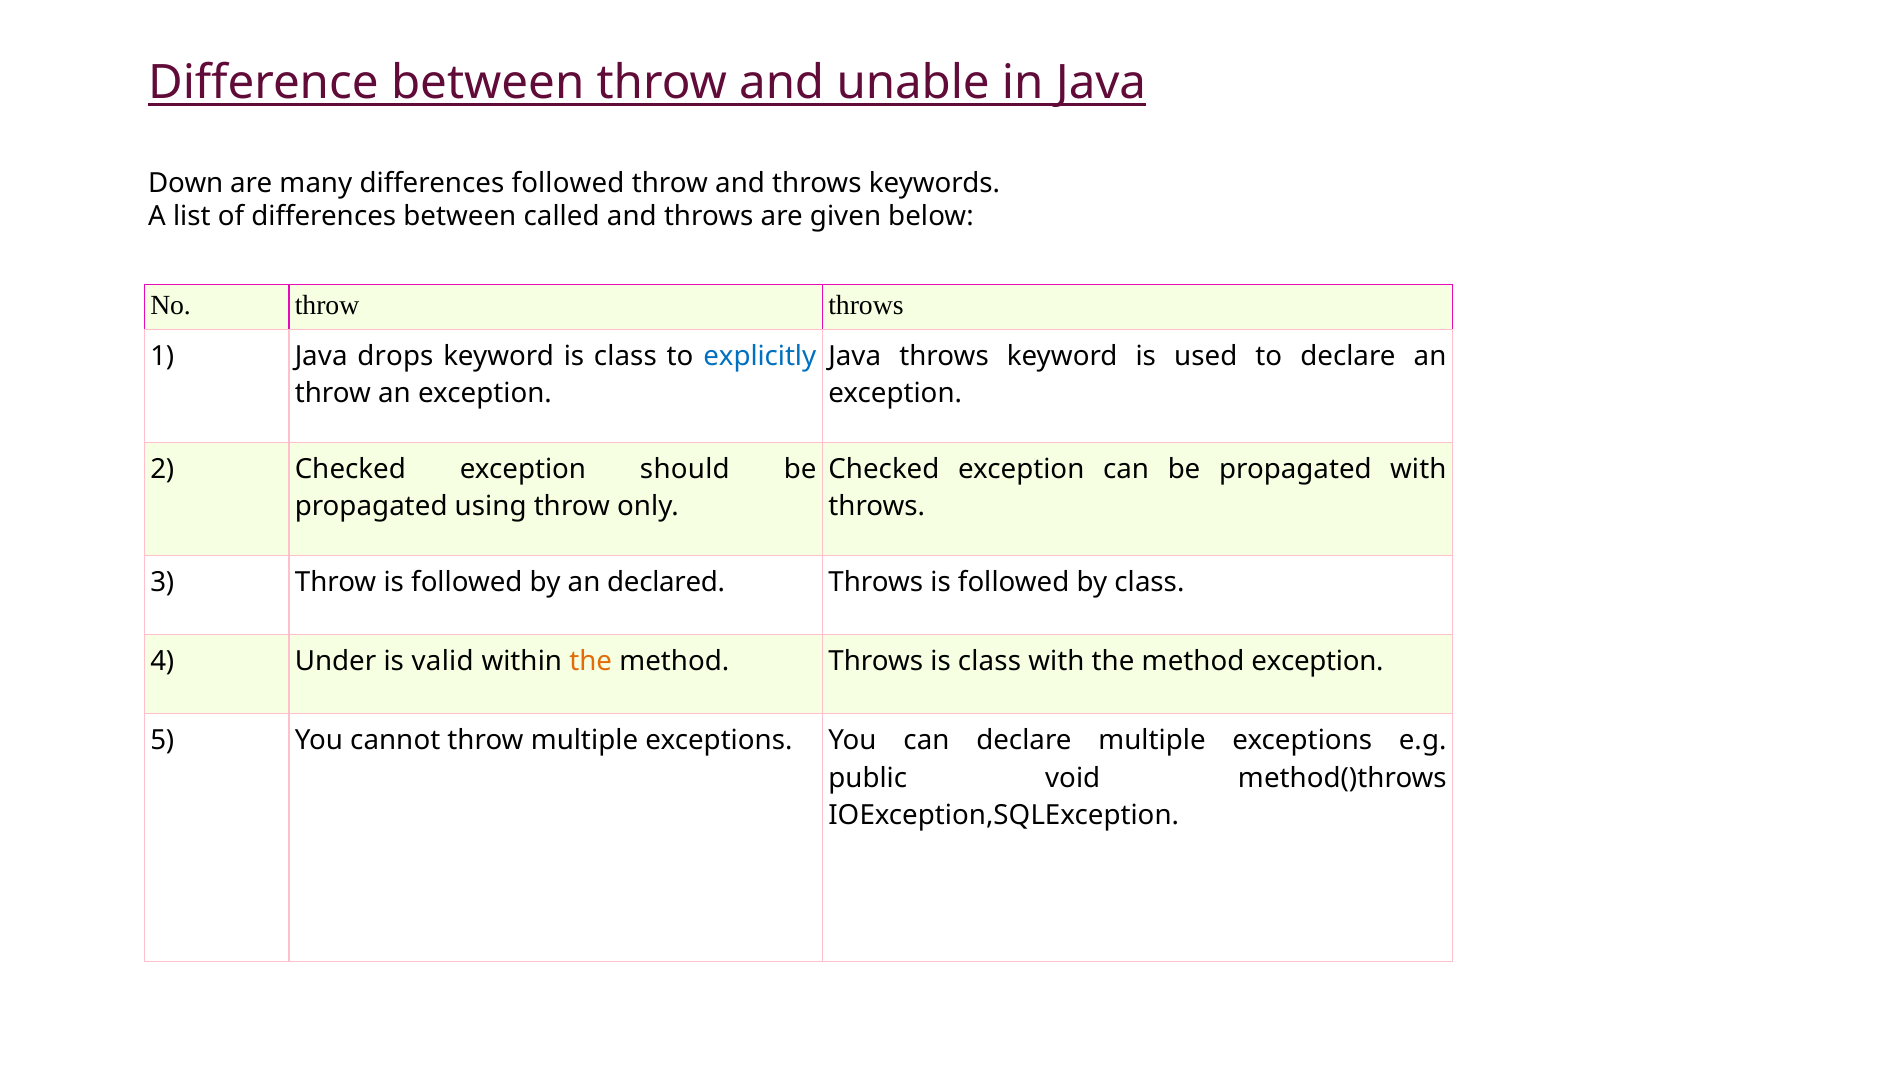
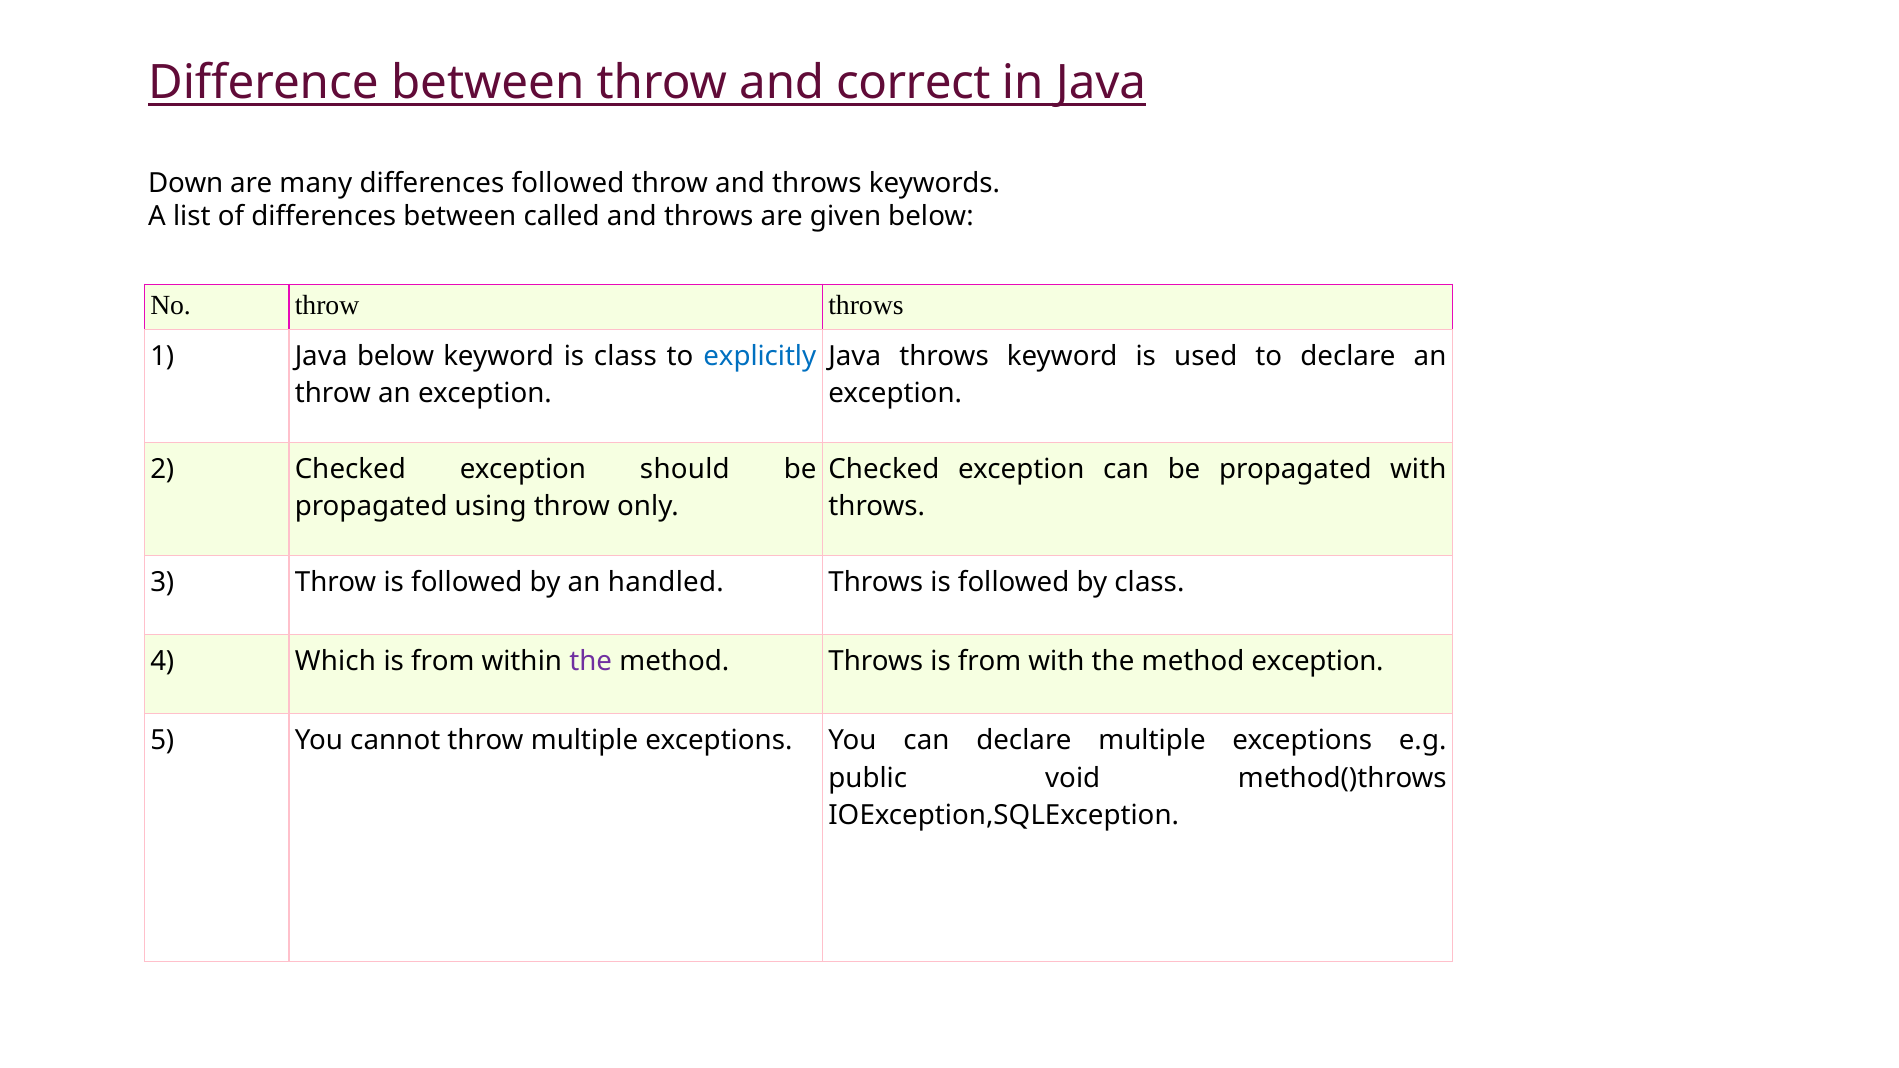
unable: unable -> correct
Java drops: drops -> below
declared: declared -> handled
Under: Under -> Which
valid at (443, 661): valid -> from
the at (591, 661) colour: orange -> purple
Throws is class: class -> from
